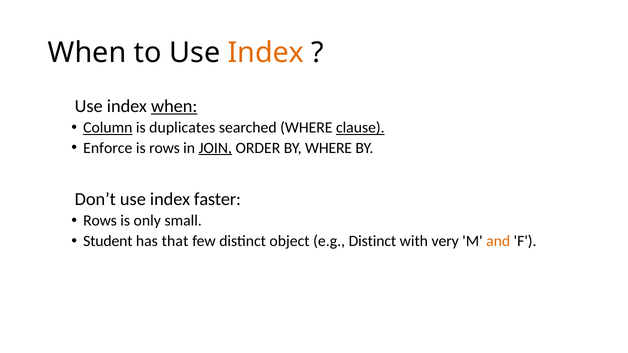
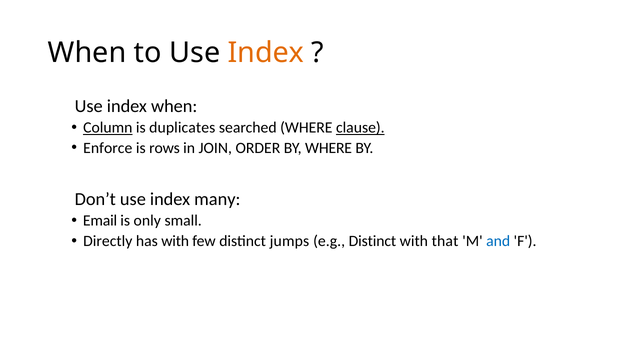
when at (174, 106) underline: present -> none
JOIN underline: present -> none
faster: faster -> many
Rows at (100, 221): Rows -> Email
Student: Student -> Directly
has that: that -> with
object: object -> jumps
very: very -> that
and colour: orange -> blue
